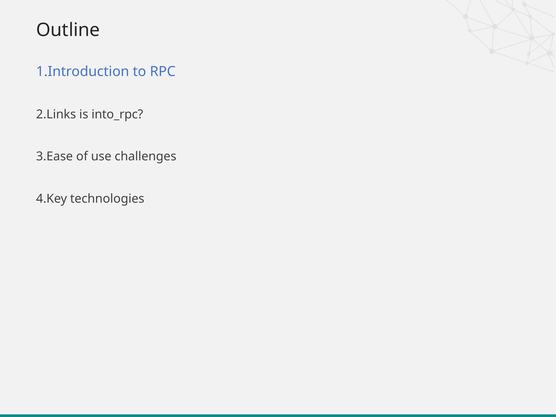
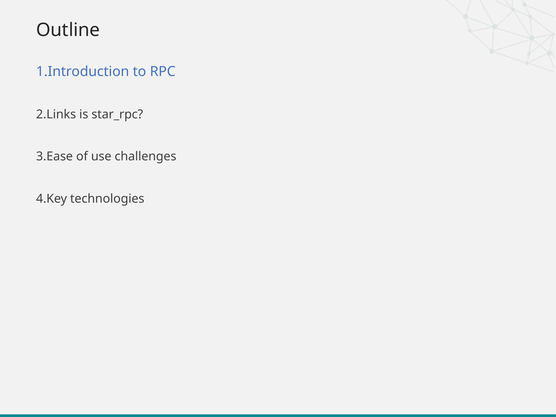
into_rpc: into_rpc -> star_rpc
